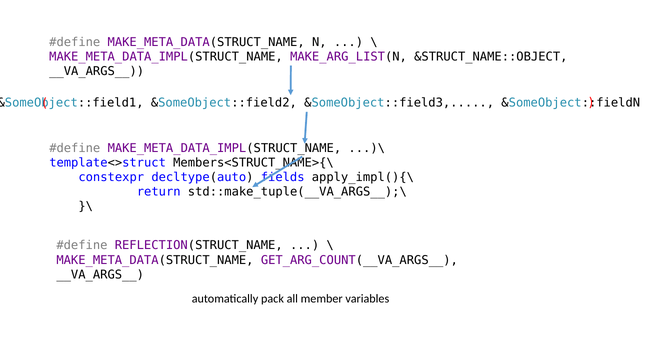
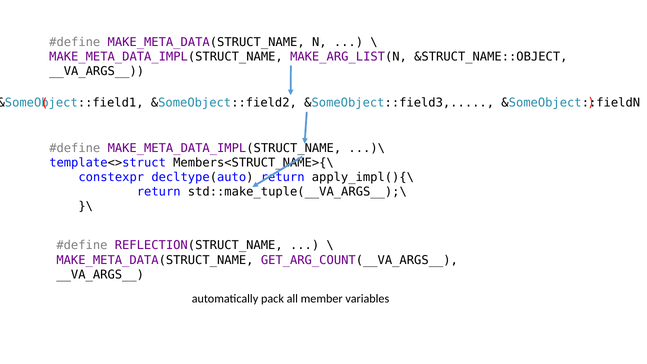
decltype(auto fields: fields -> return
